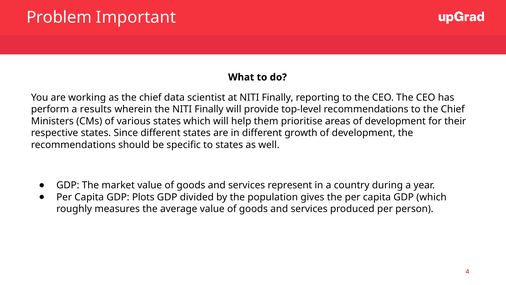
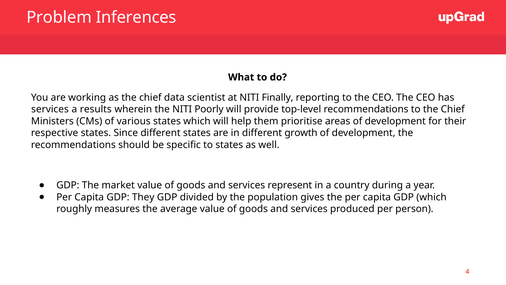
Important: Important -> Inferences
perform at (50, 109): perform -> services
the NITI Finally: Finally -> Poorly
Plots: Plots -> They
